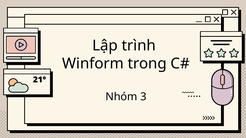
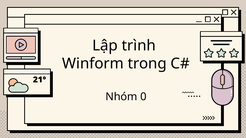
3: 3 -> 0
